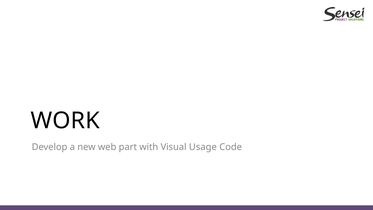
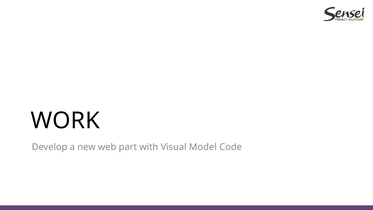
Usage: Usage -> Model
